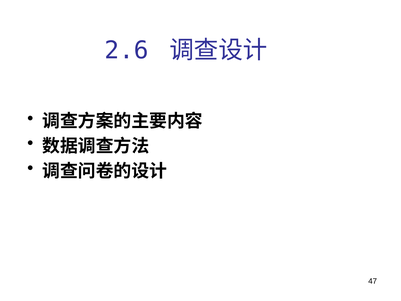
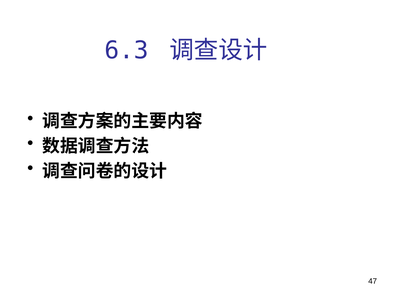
2.6: 2.6 -> 6.3
